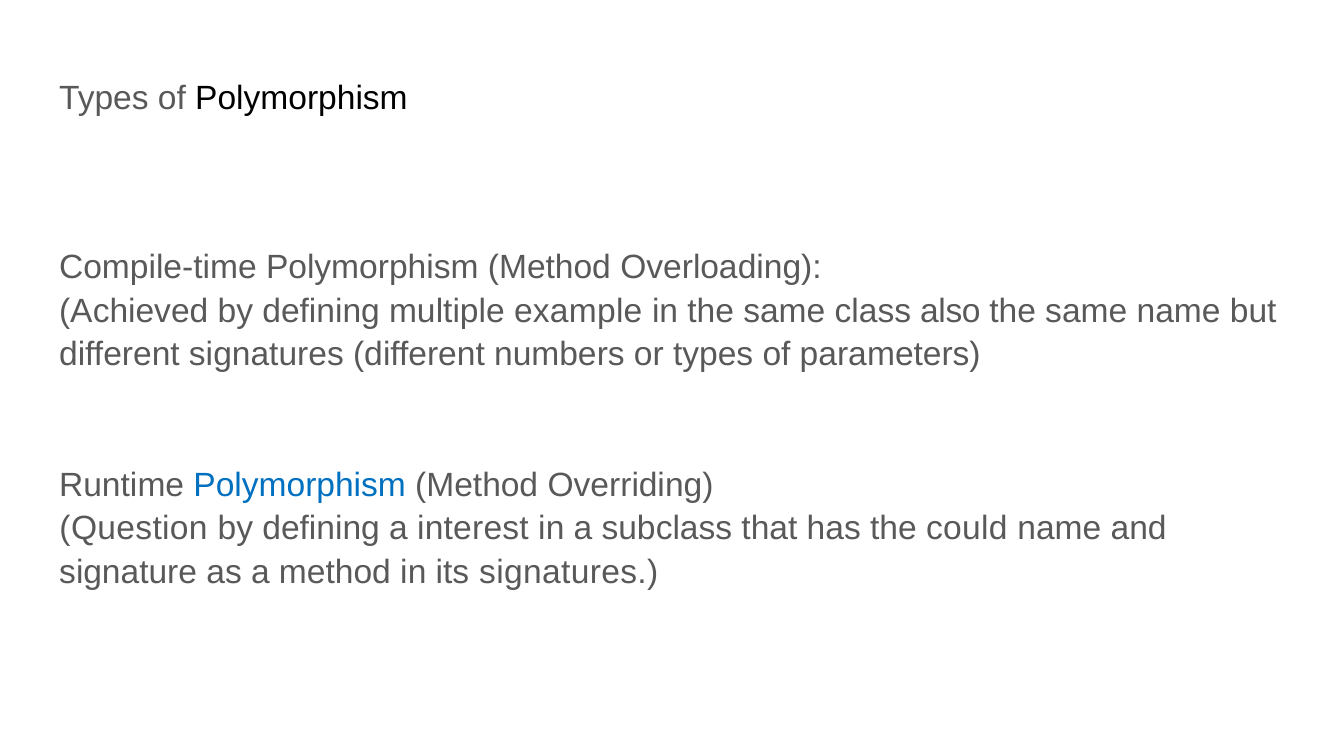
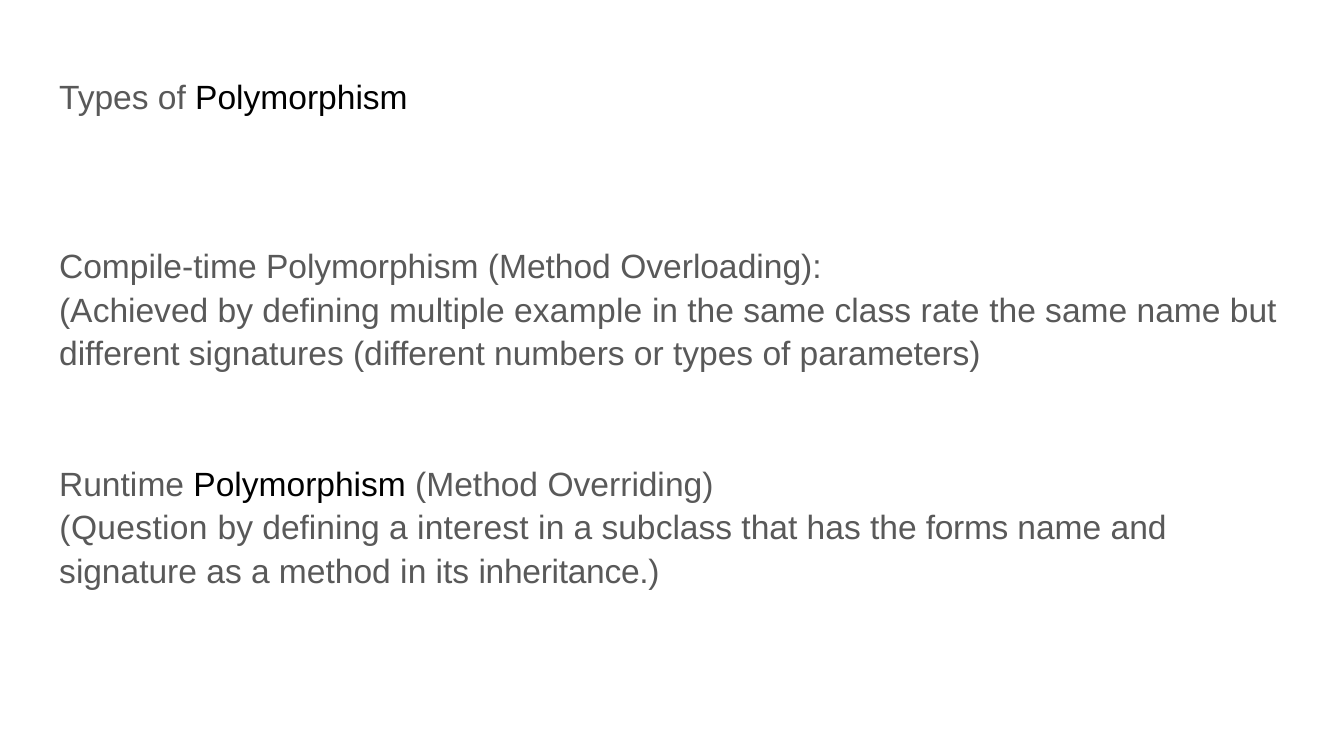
also: also -> rate
Polymorphism at (300, 485) colour: blue -> black
could: could -> forms
its signatures: signatures -> inheritance
